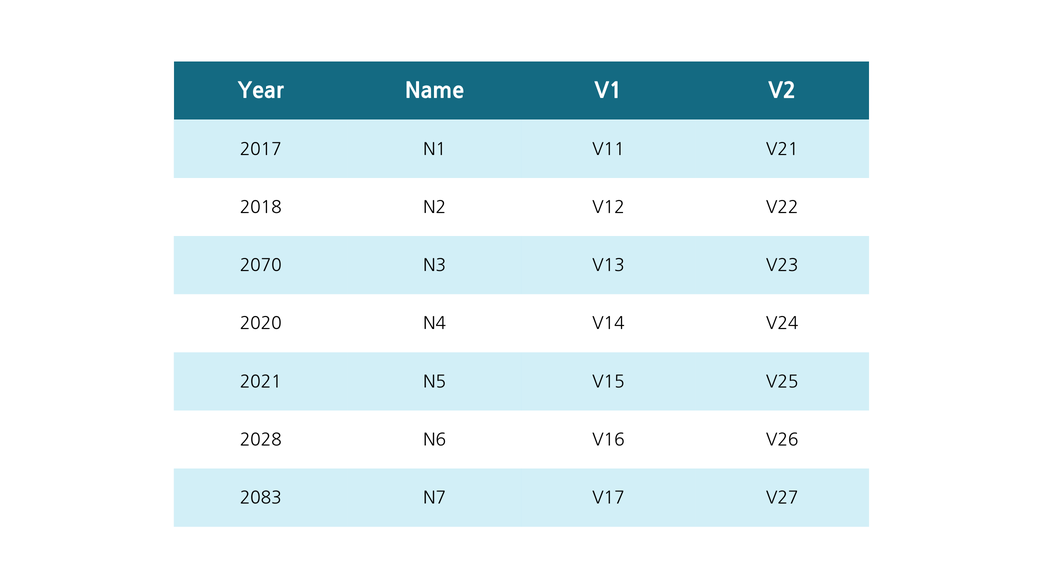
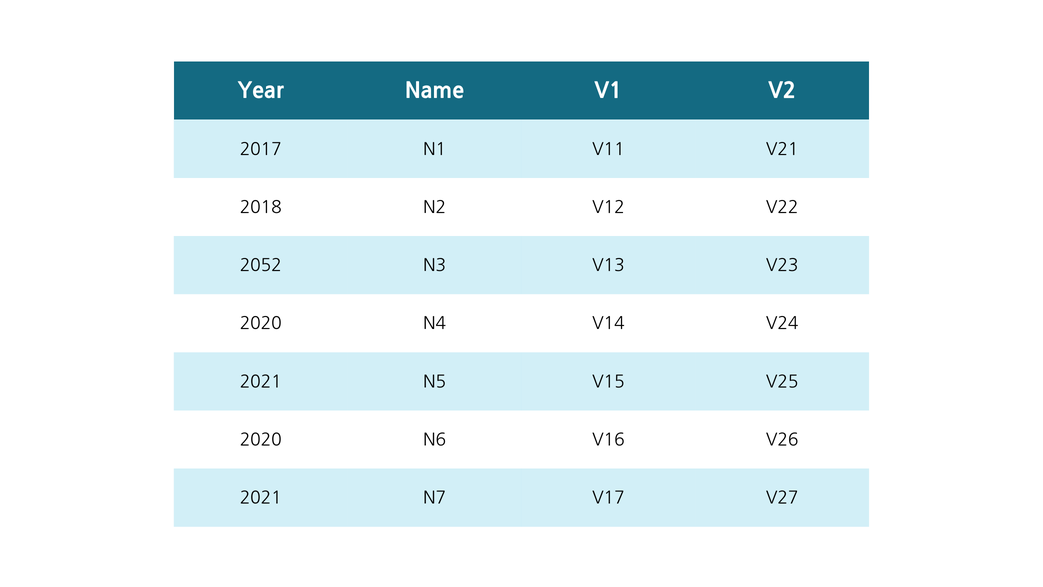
2070: 2070 -> 2052
2028 at (261, 440): 2028 -> 2020
2083 at (261, 498): 2083 -> 2021
